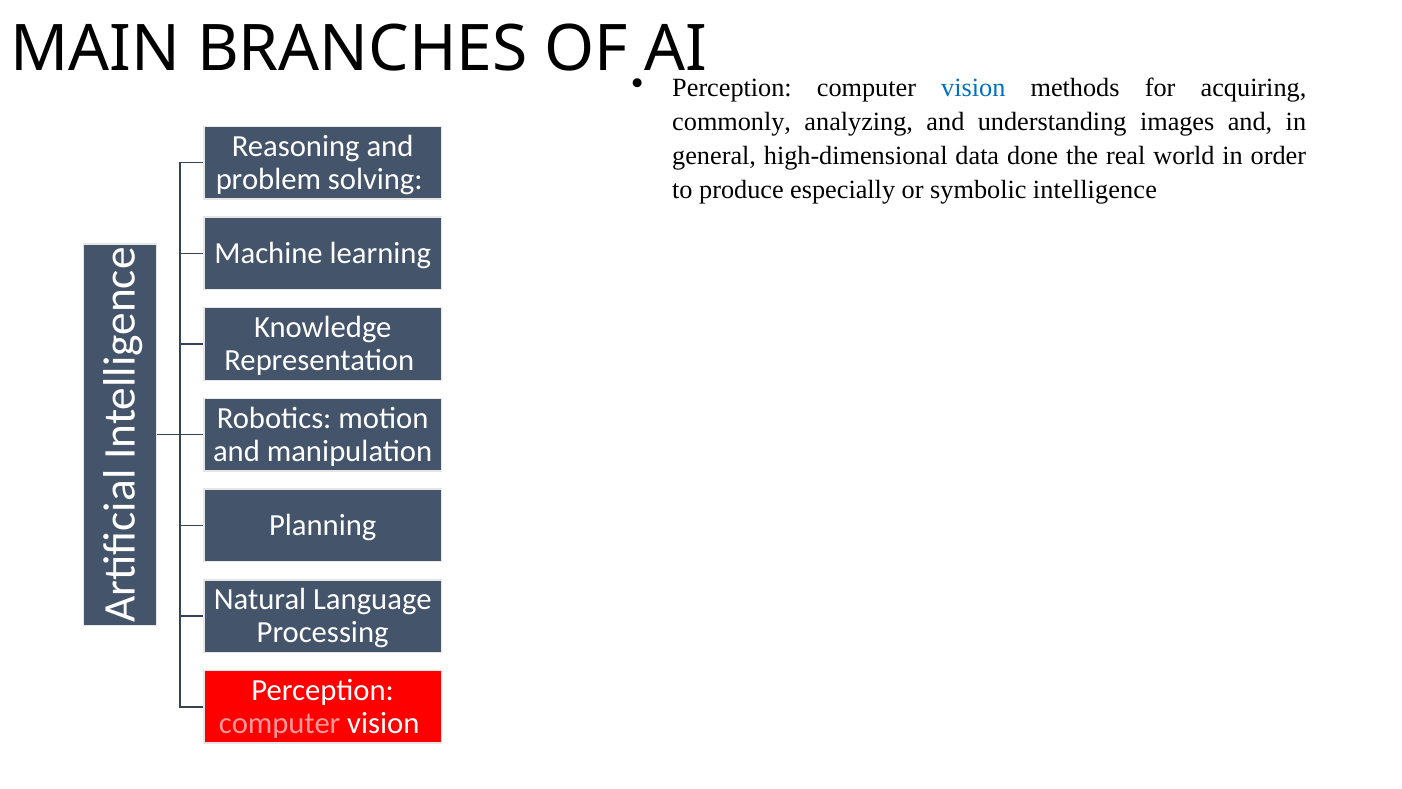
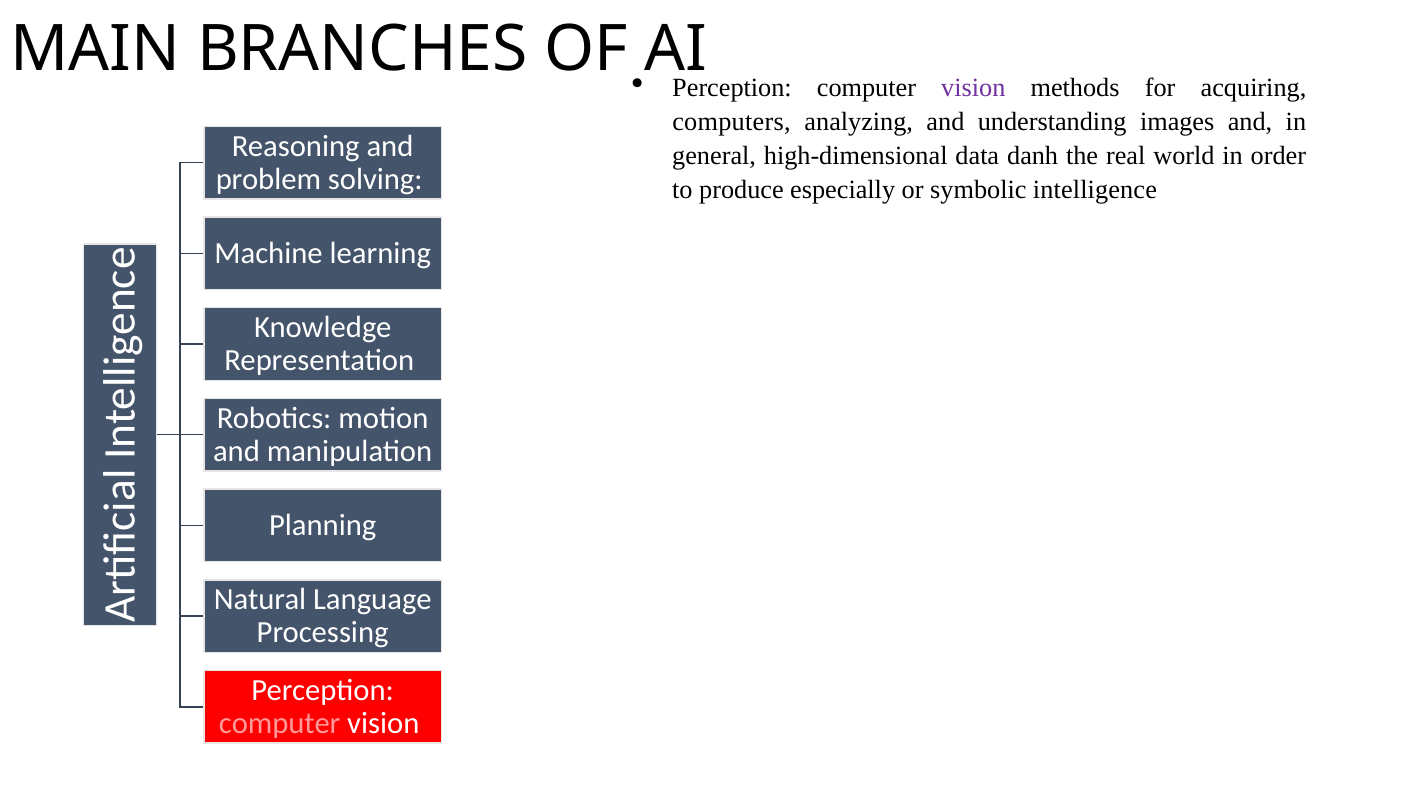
vision at (973, 88) colour: blue -> purple
commonly: commonly -> computers
done: done -> danh
